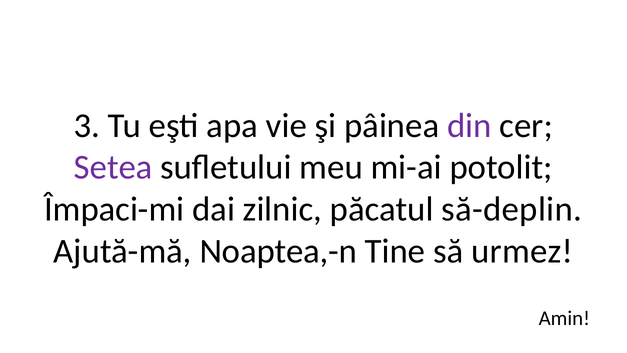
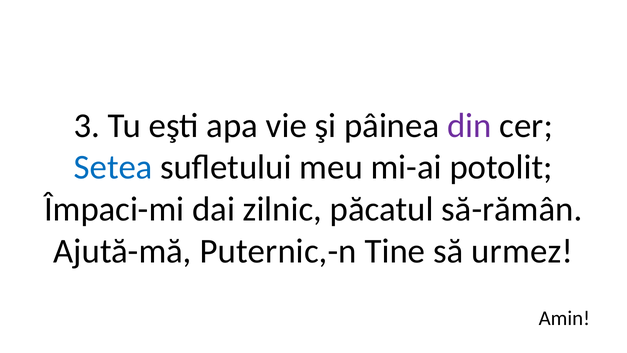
Setea colour: purple -> blue
să-deplin: să-deplin -> să-rămân
Noaptea,-n: Noaptea,-n -> Puternic,-n
